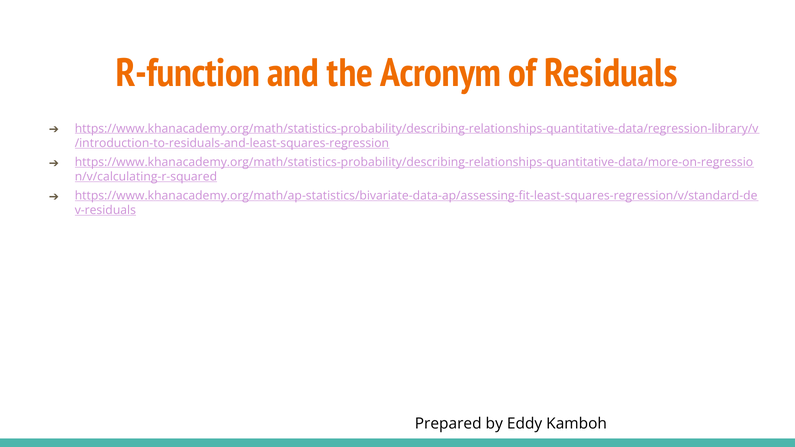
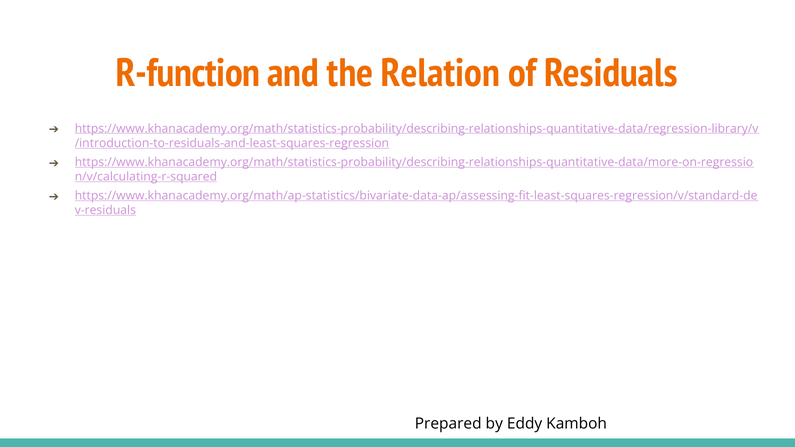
Acronym: Acronym -> Relation
